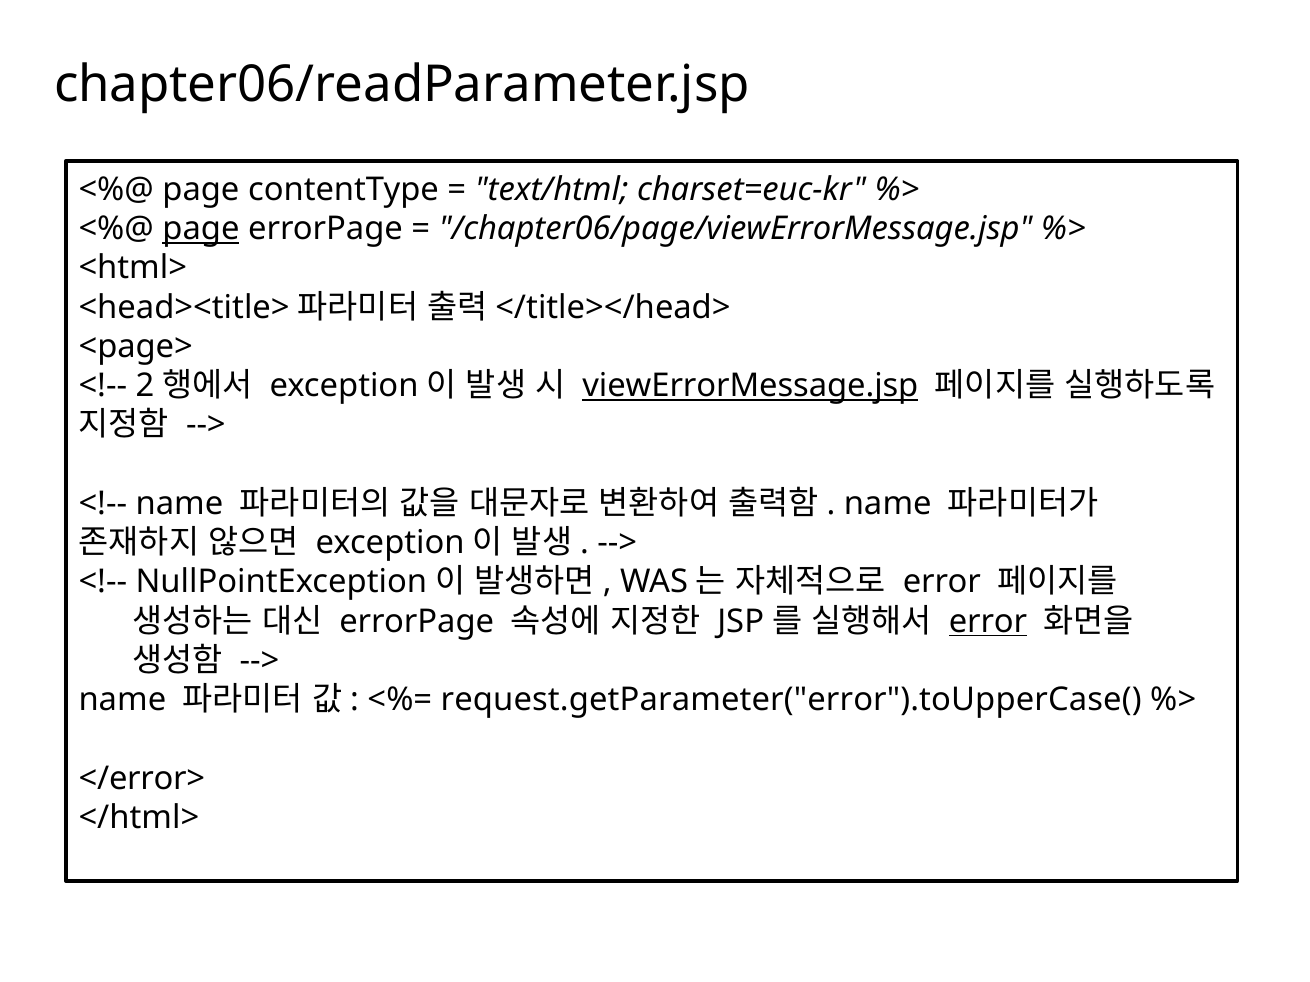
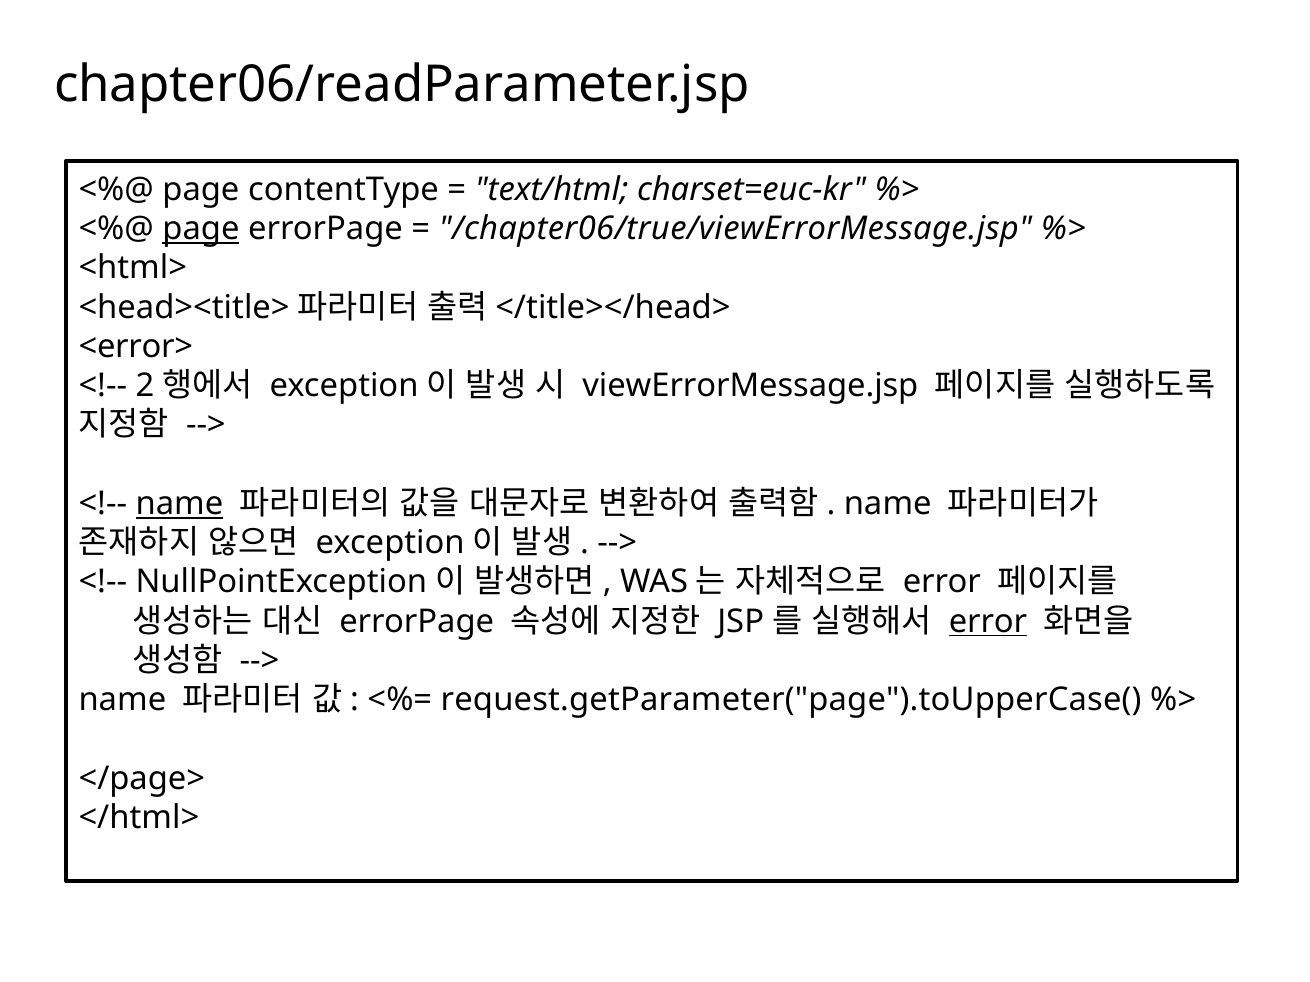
/chapter06/page/viewErrorMessage.jsp: /chapter06/page/viewErrorMessage.jsp -> /chapter06/true/viewErrorMessage.jsp
<page>: <page> -> <error>
viewErrorMessage.jsp underline: present -> none
name at (179, 504) underline: none -> present
request.getParameter("error").toUpperCase(: request.getParameter("error").toUpperCase( -> request.getParameter("page").toUpperCase(
</error>: </error> -> </page>
